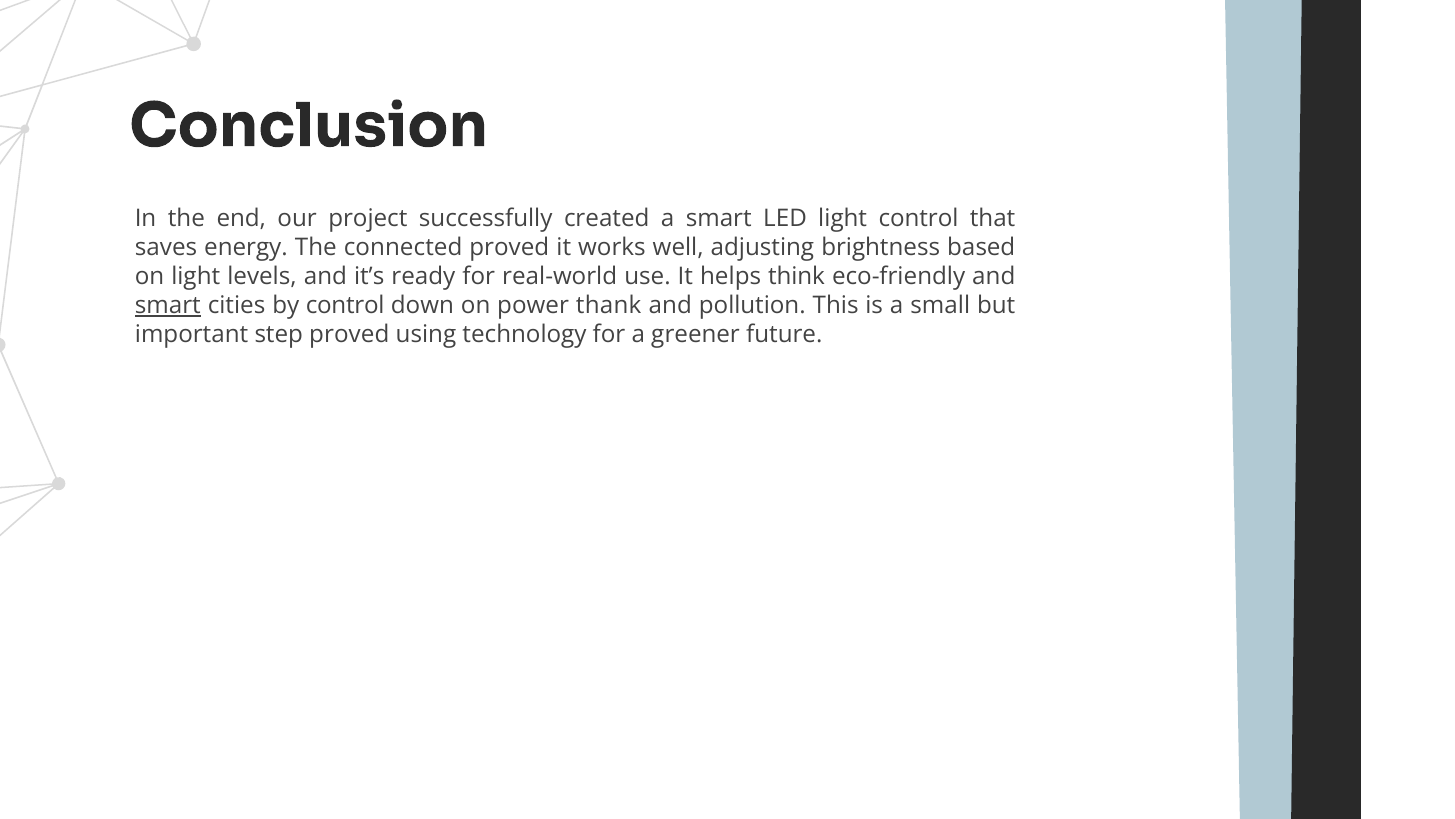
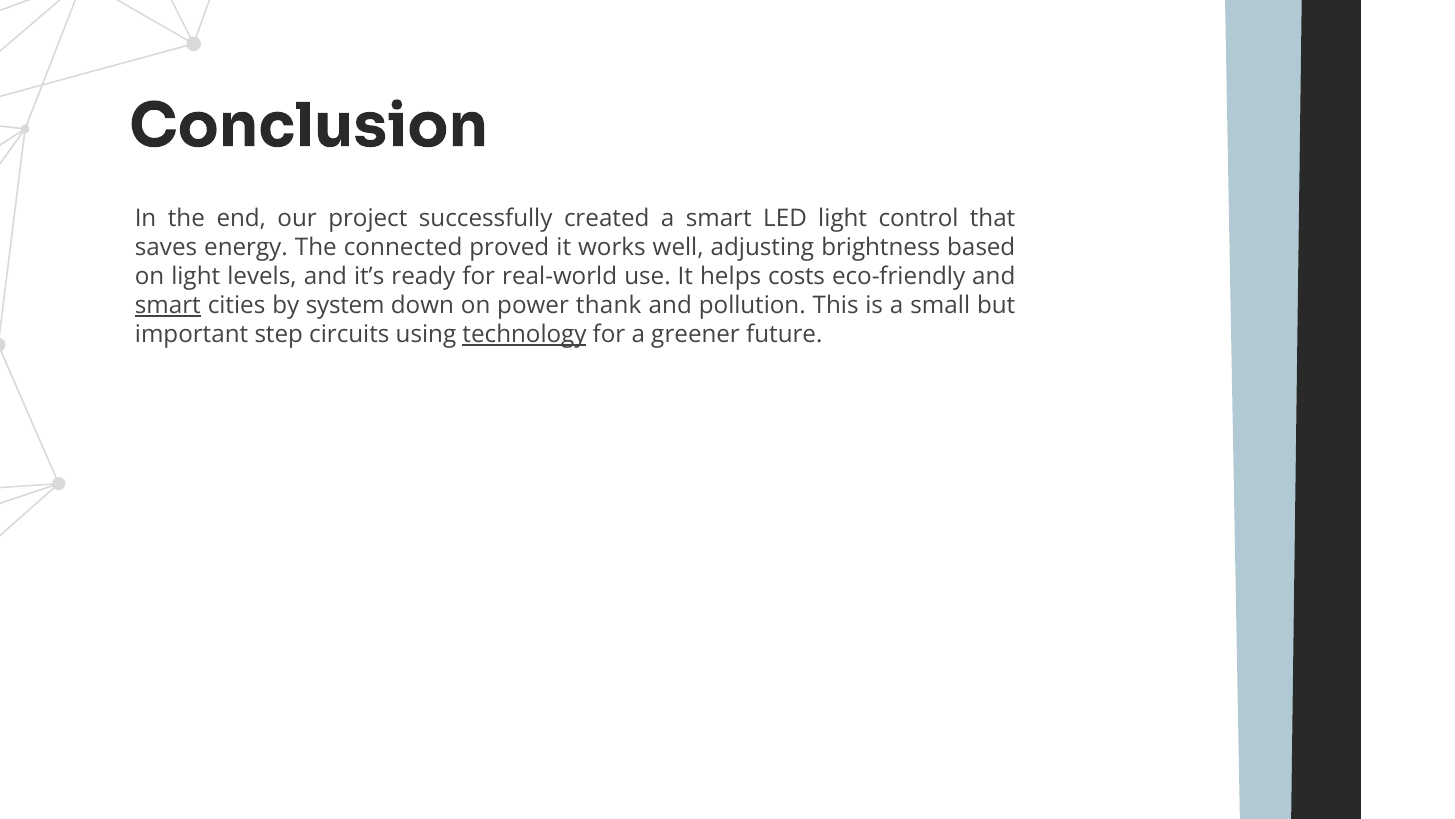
think: think -> costs
by control: control -> system
step proved: proved -> circuits
technology underline: none -> present
